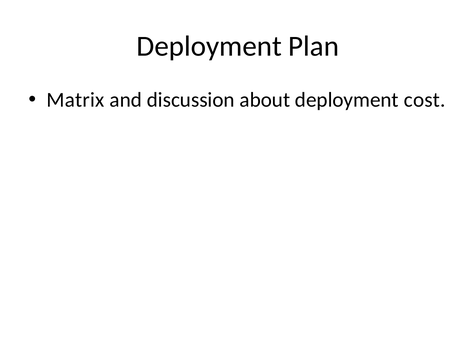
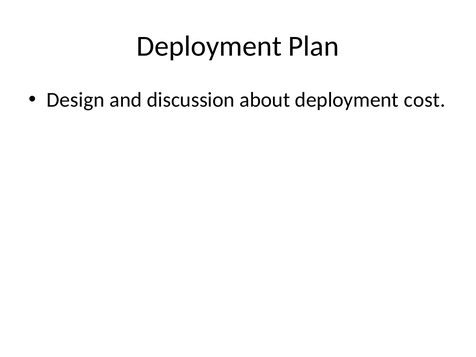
Matrix: Matrix -> Design
